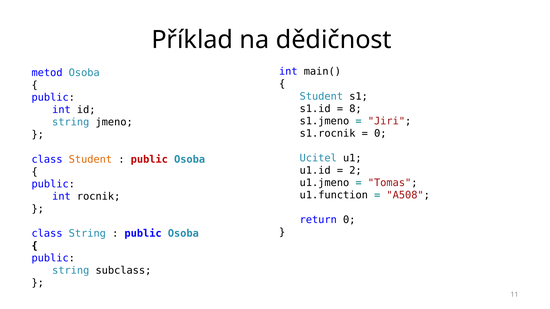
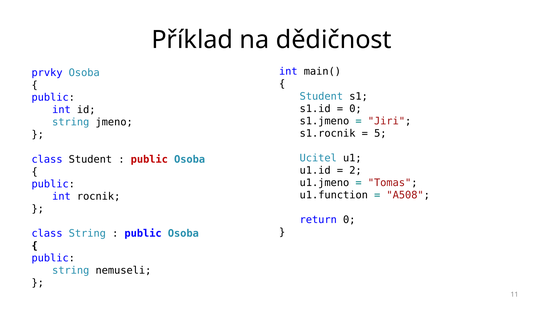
metod: metod -> prvky
8 at (355, 109): 8 -> 0
0 at (380, 134): 0 -> 5
Student at (90, 160) colour: orange -> black
subclass: subclass -> nemuseli
